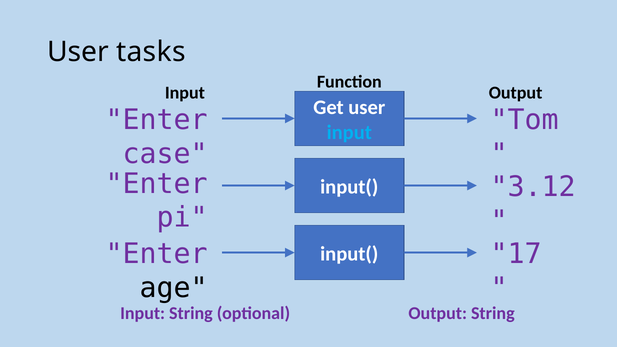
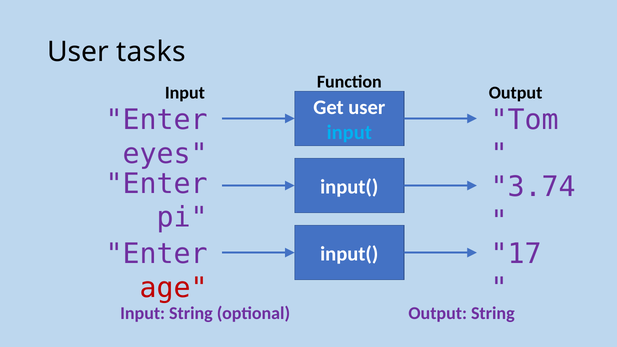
case: case -> eyes
3.12: 3.12 -> 3.74
age colour: black -> red
